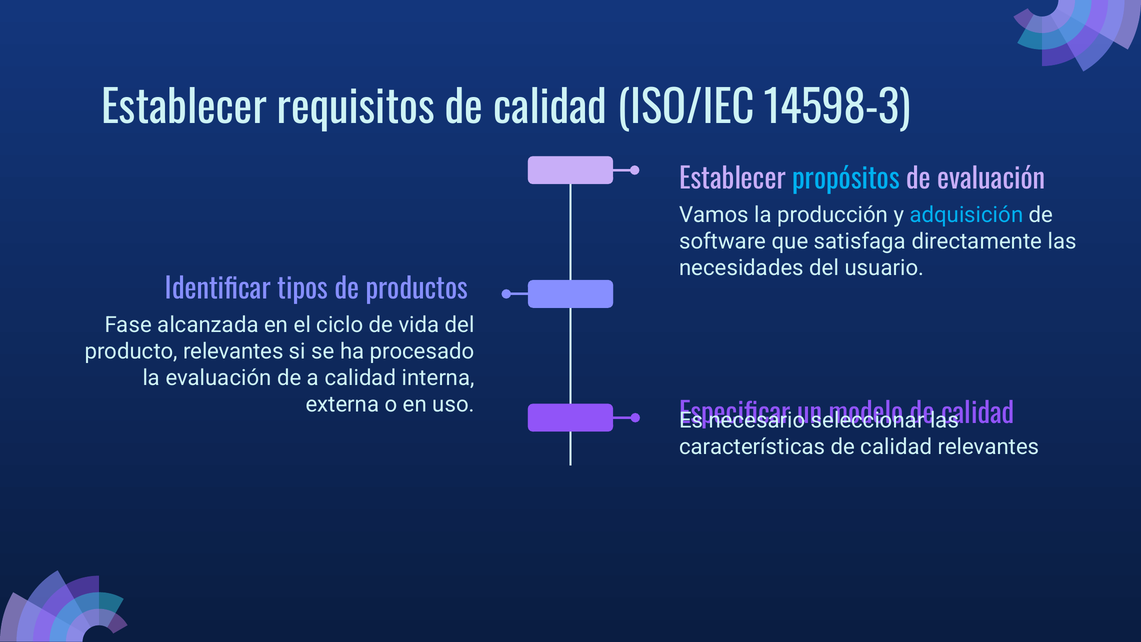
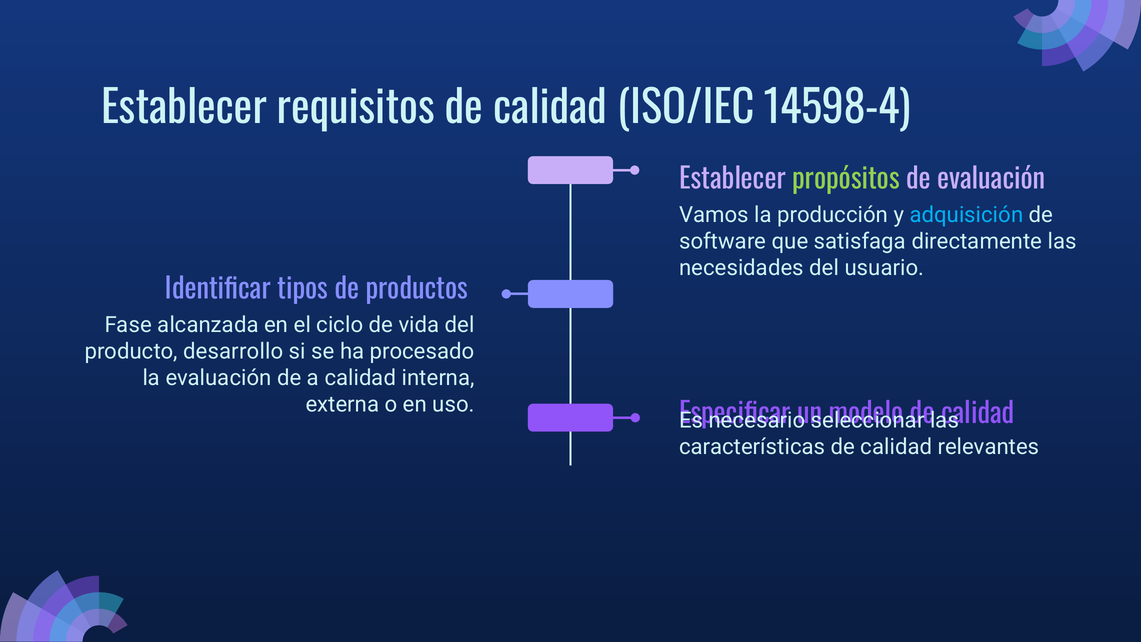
14598-3: 14598-3 -> 14598-4
propósitos colour: light blue -> light green
producto relevantes: relevantes -> desarrollo
